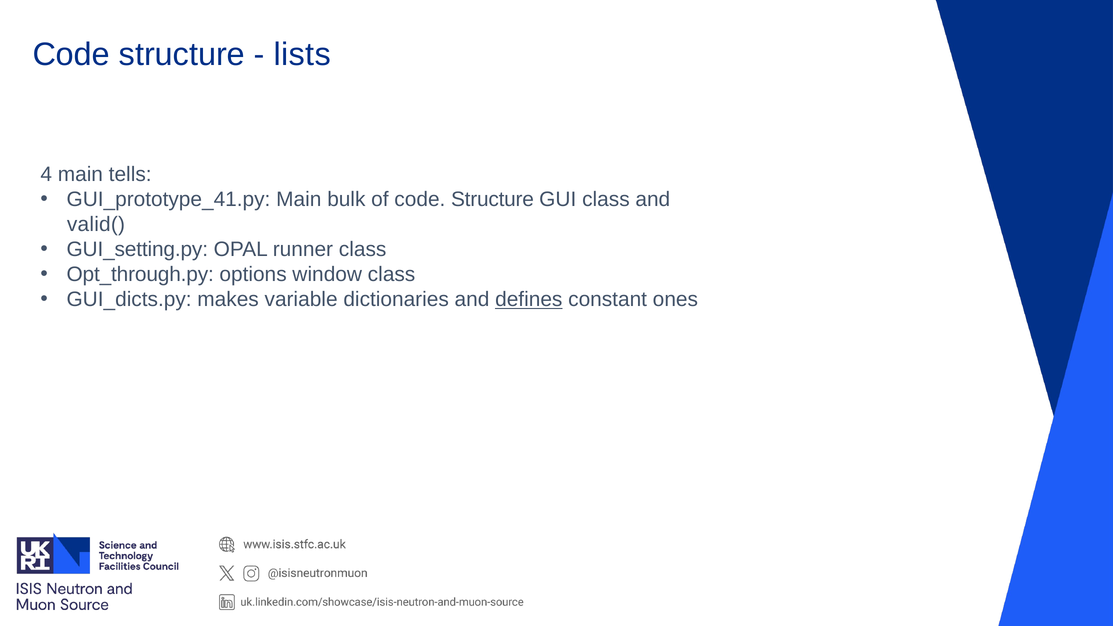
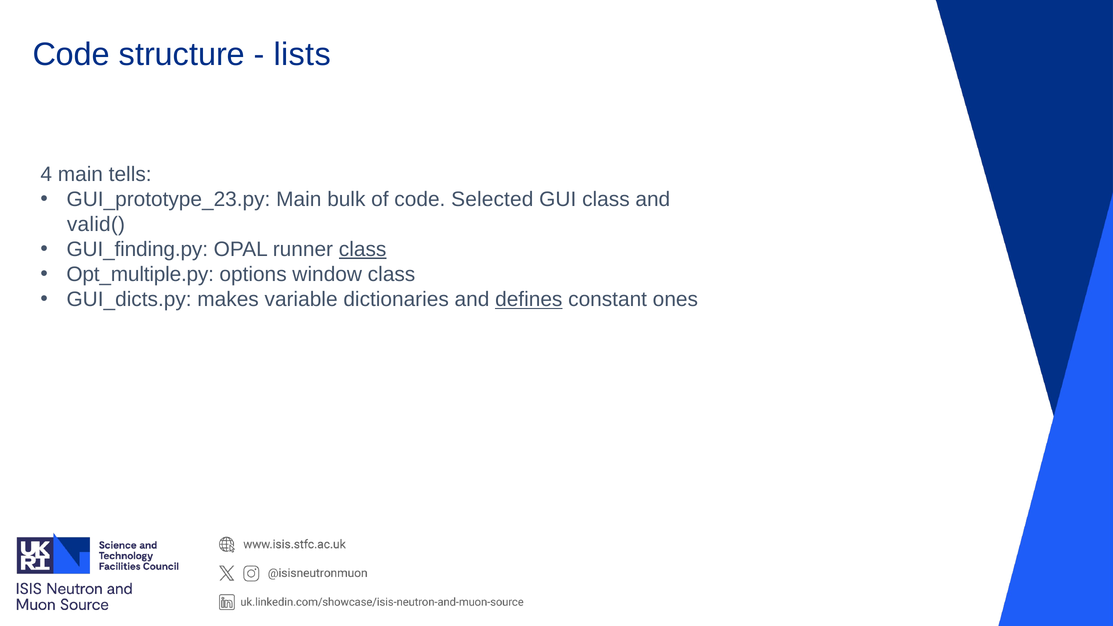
GUI_prototype_41.py: GUI_prototype_41.py -> GUI_prototype_23.py
of code Structure: Structure -> Selected
GUI_setting.py: GUI_setting.py -> GUI_finding.py
class at (363, 249) underline: none -> present
Opt_through.py: Opt_through.py -> Opt_multiple.py
